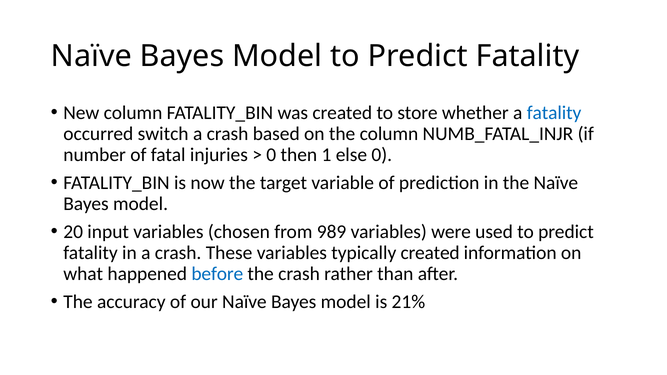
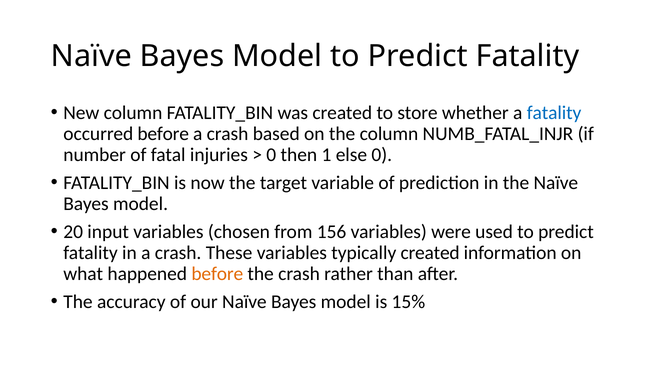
occurred switch: switch -> before
989: 989 -> 156
before at (217, 274) colour: blue -> orange
21%: 21% -> 15%
